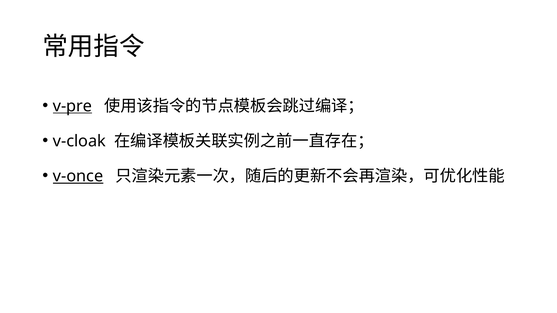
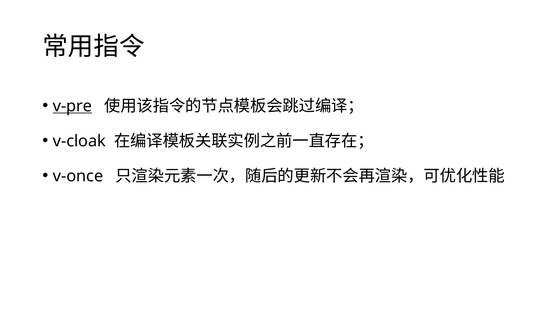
v-once underline: present -> none
